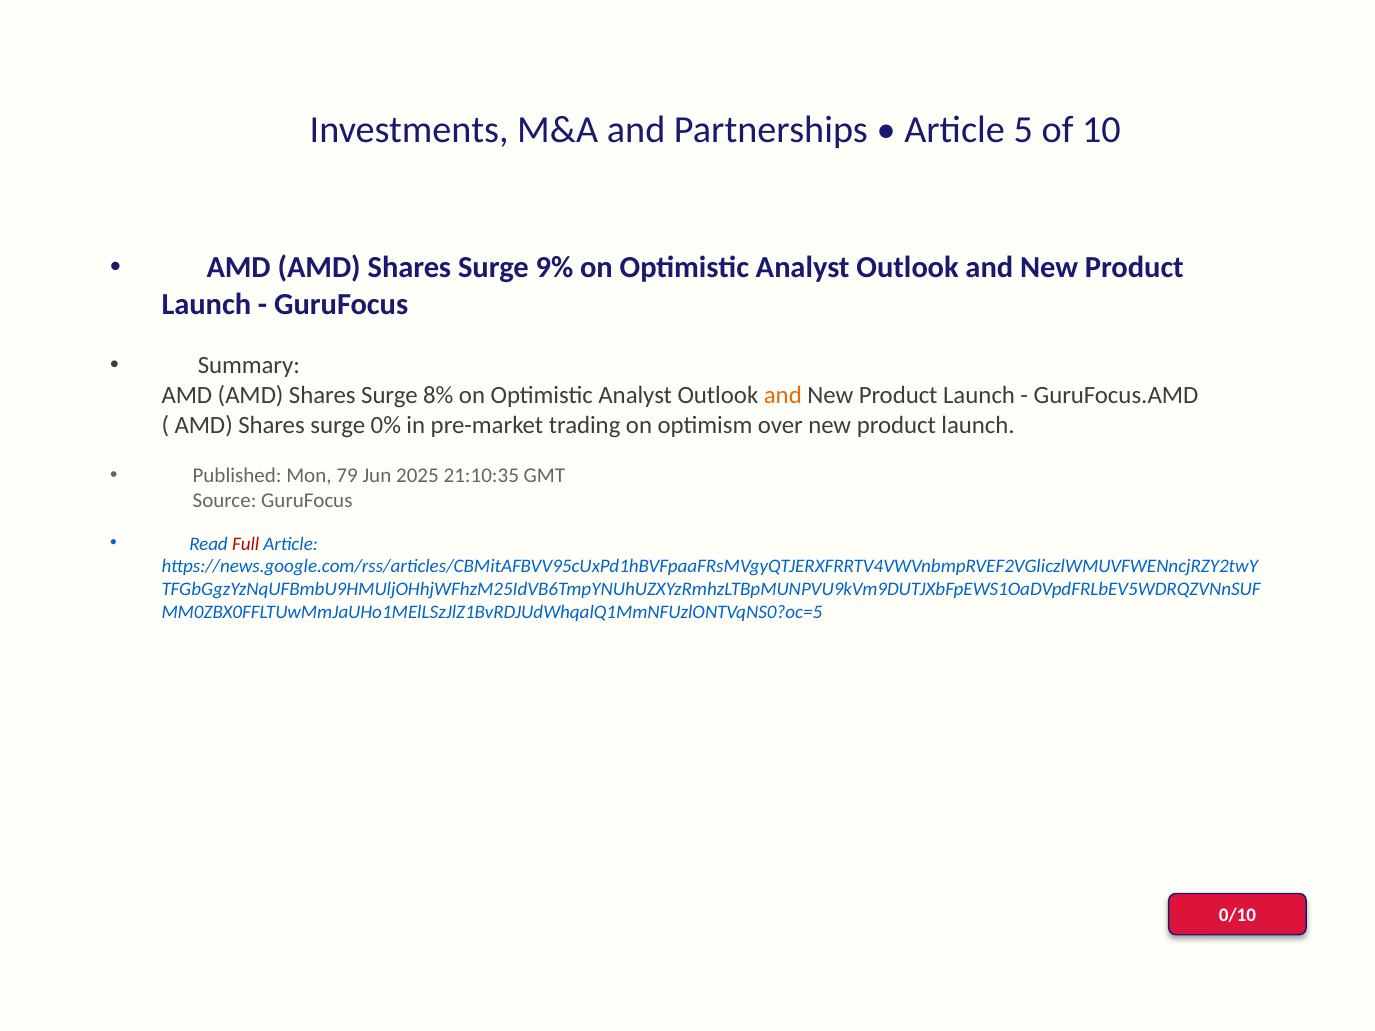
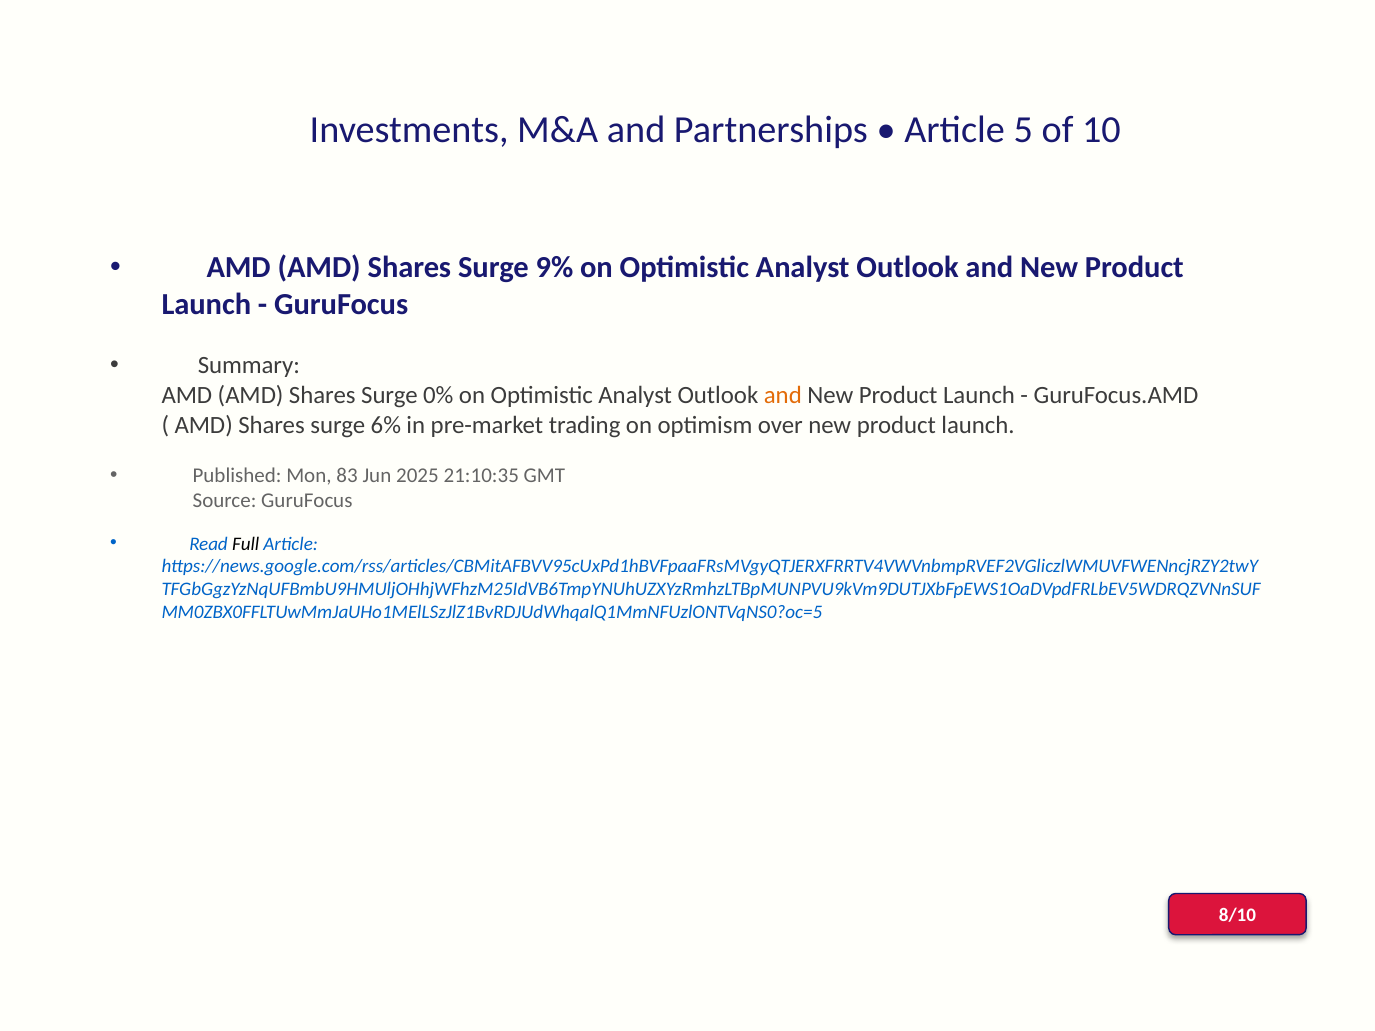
8%: 8% -> 0%
0%: 0% -> 6%
79: 79 -> 83
Full colour: red -> black
0/10: 0/10 -> 8/10
